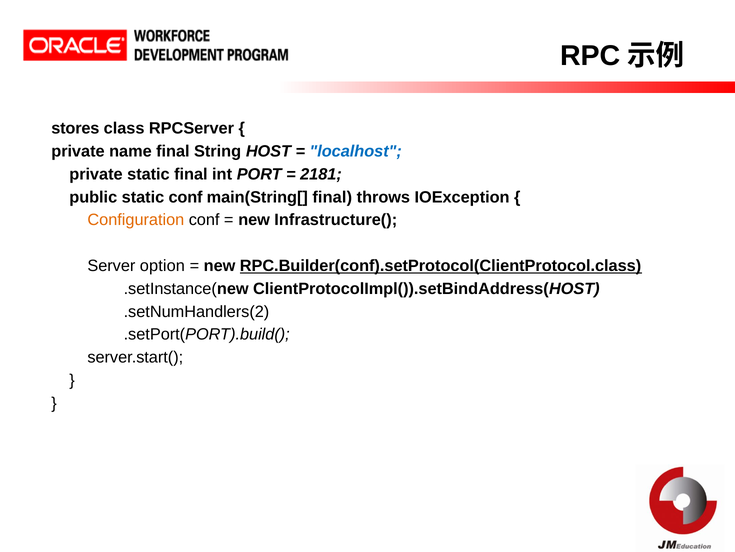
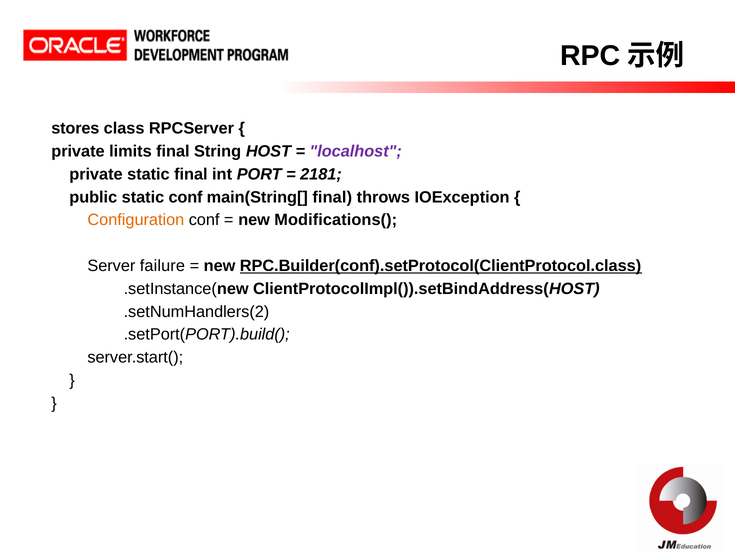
name: name -> limits
localhost colour: blue -> purple
Infrastructure(: Infrastructure( -> Modifications(
option: option -> failure
